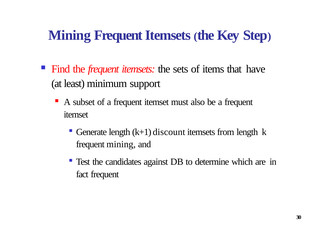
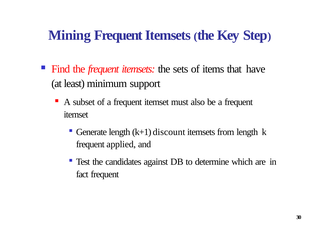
frequent mining: mining -> applied
